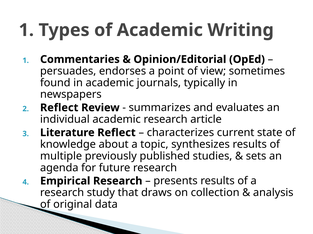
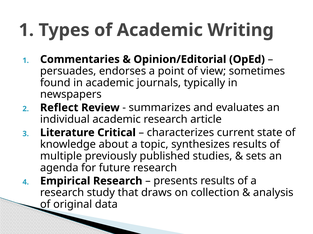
Literature Reflect: Reflect -> Critical
